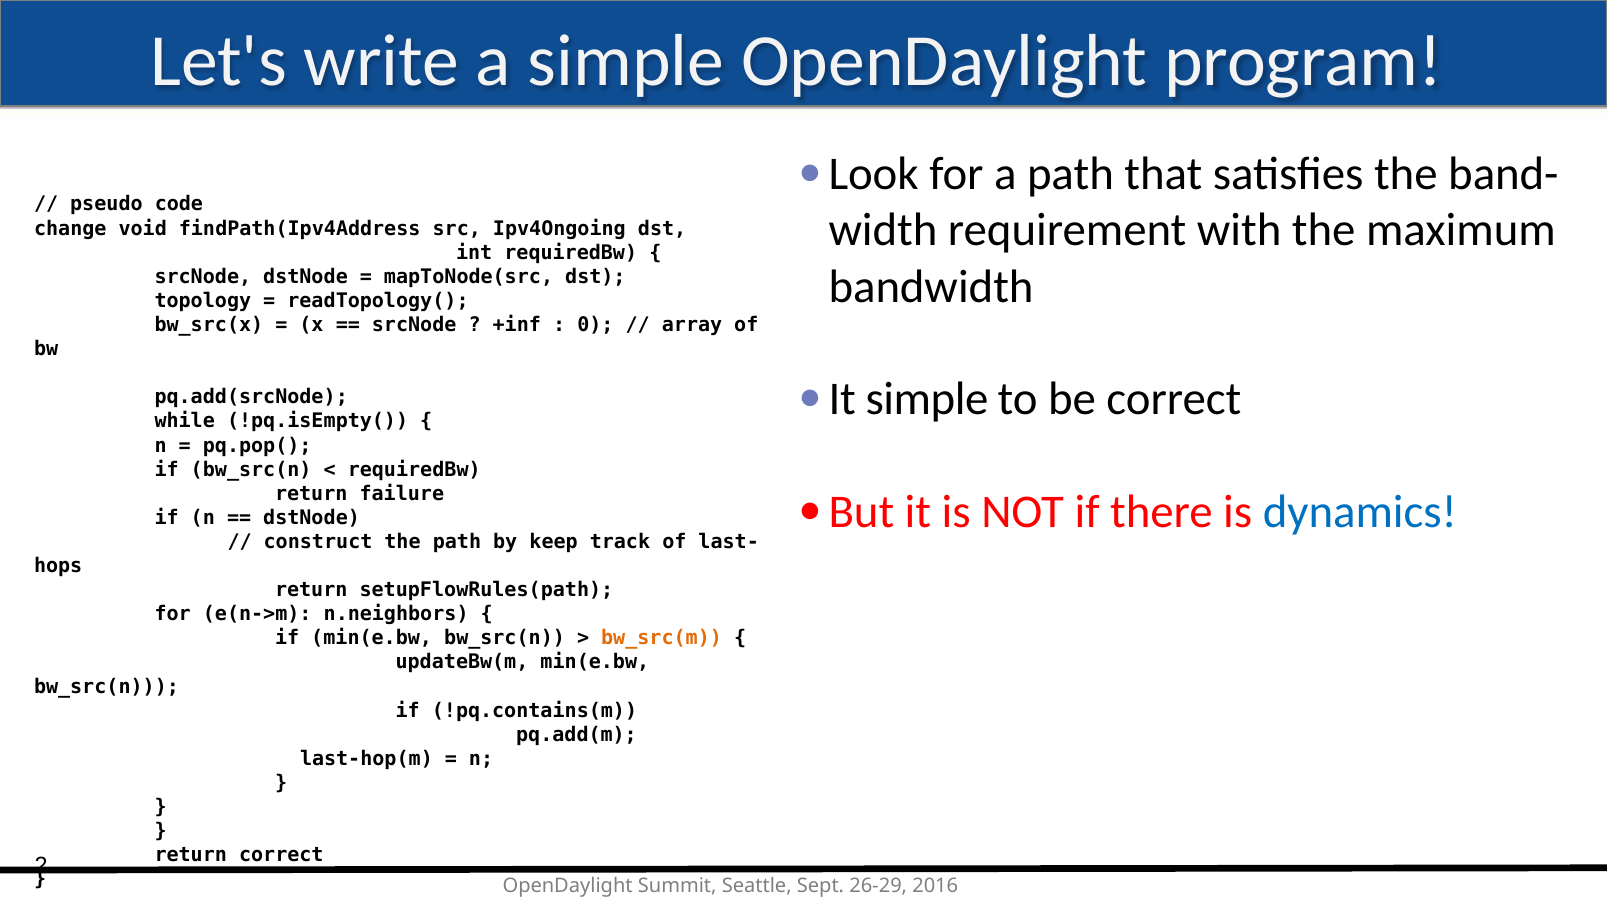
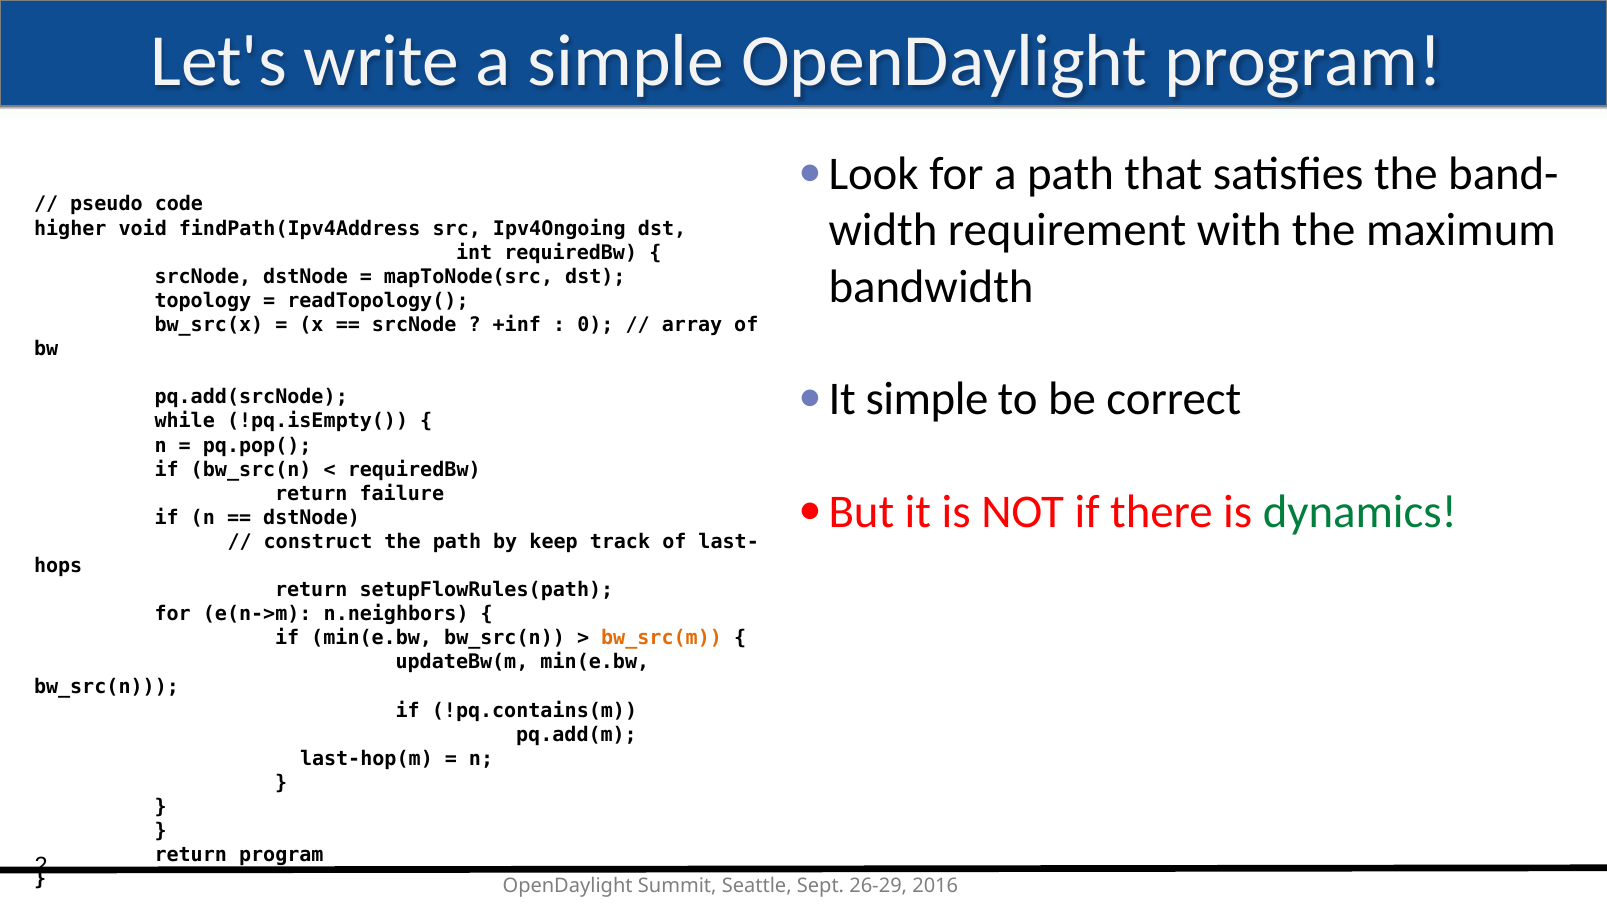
change: change -> higher
dynamics colour: blue -> green
return correct: correct -> program
